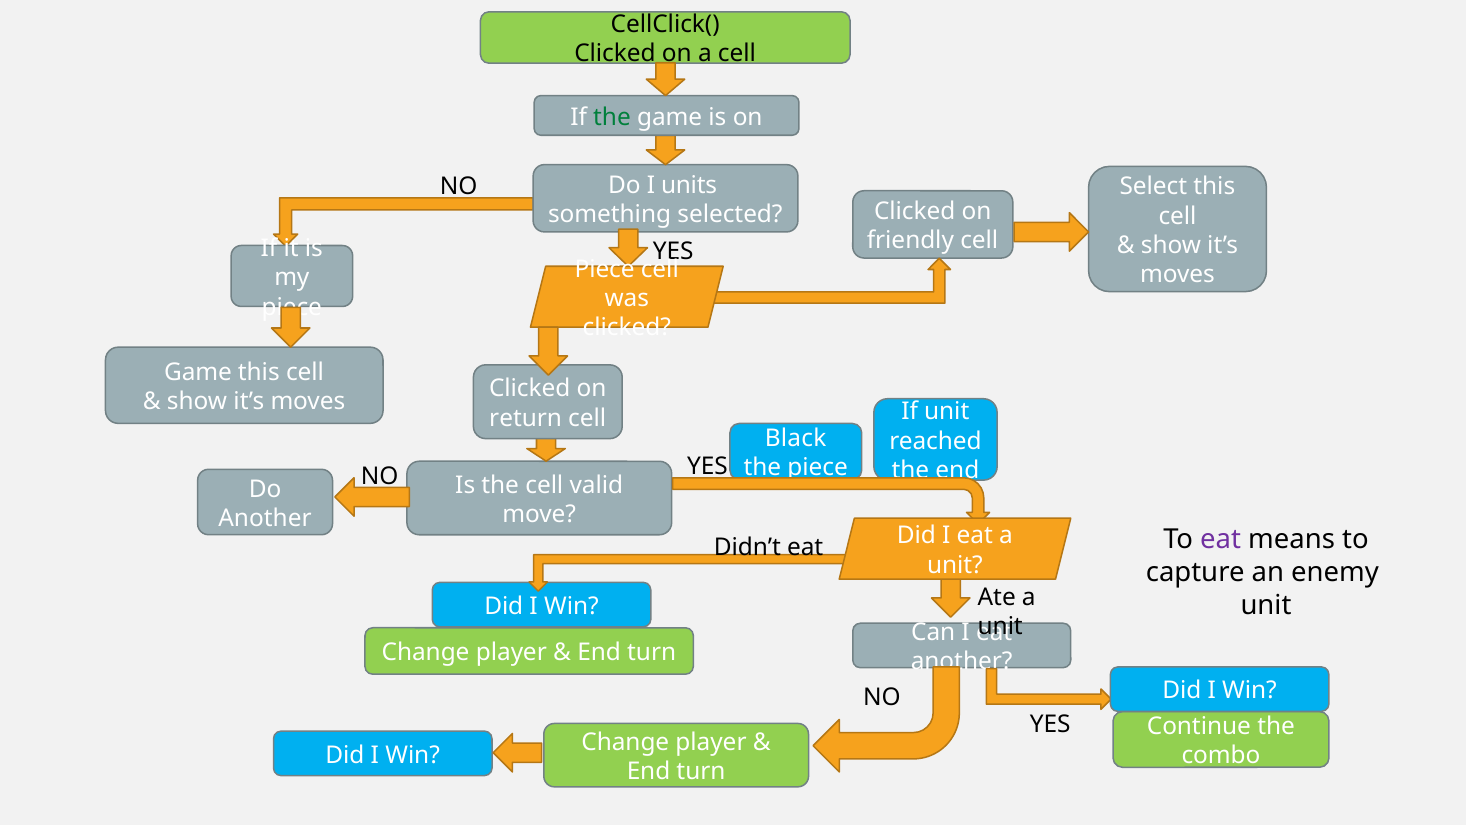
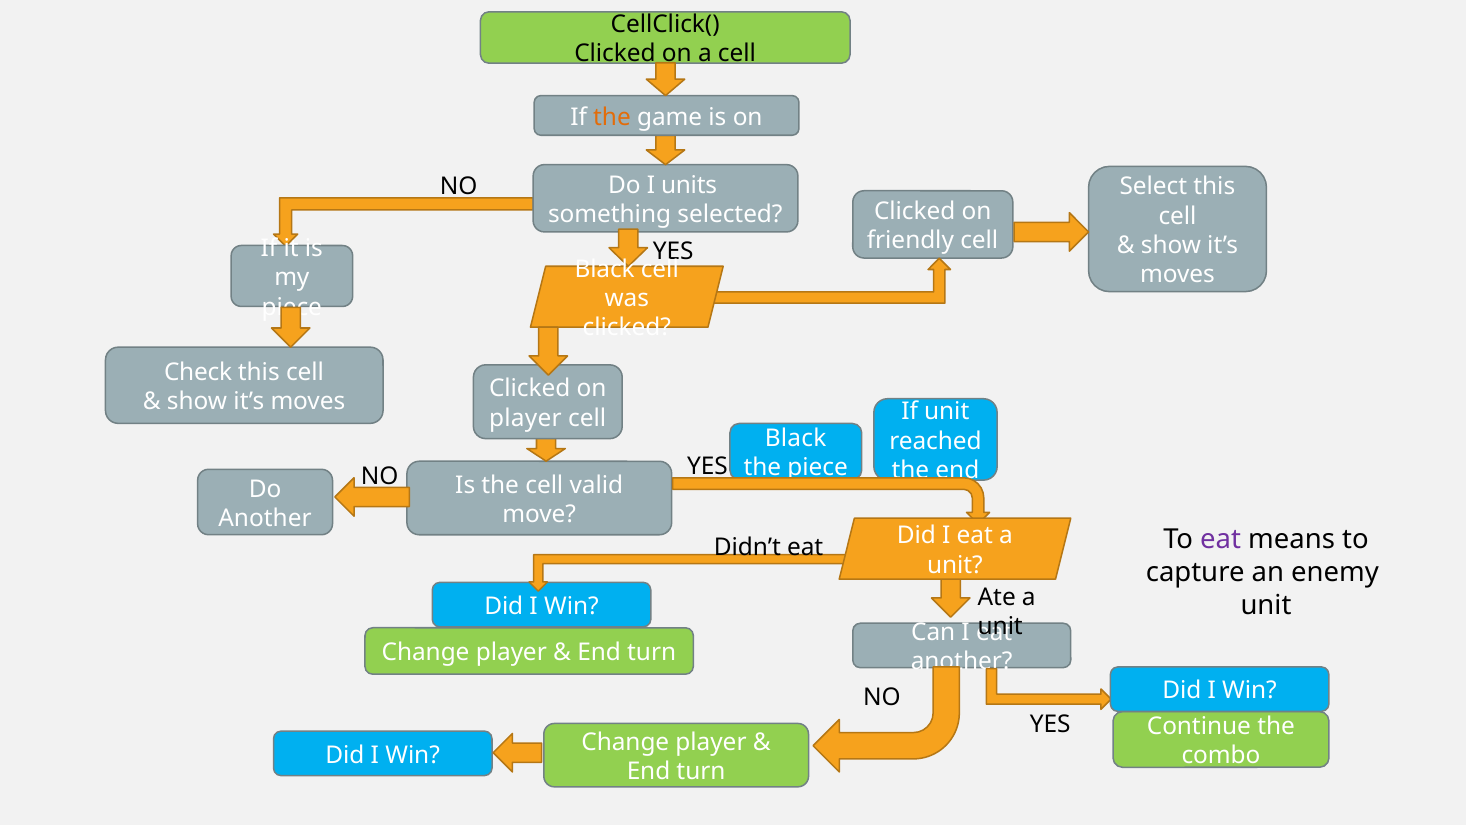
the at (612, 117) colour: green -> orange
Piece at (605, 269): Piece -> Black
Game at (198, 372): Game -> Check
return at (526, 418): return -> player
